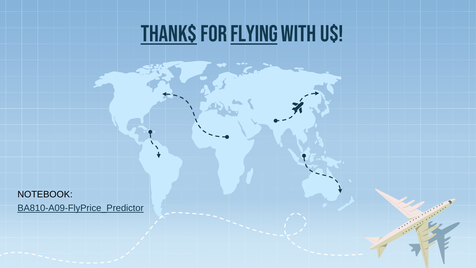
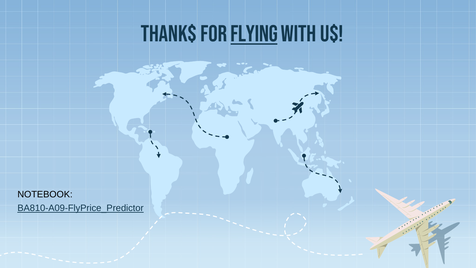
THANK$ underline: present -> none
